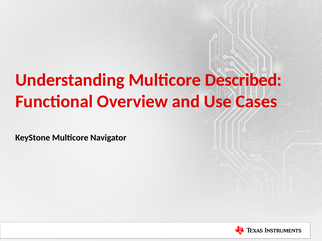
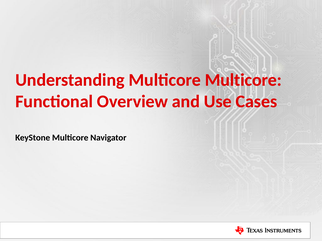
Multicore Described: Described -> Multicore
